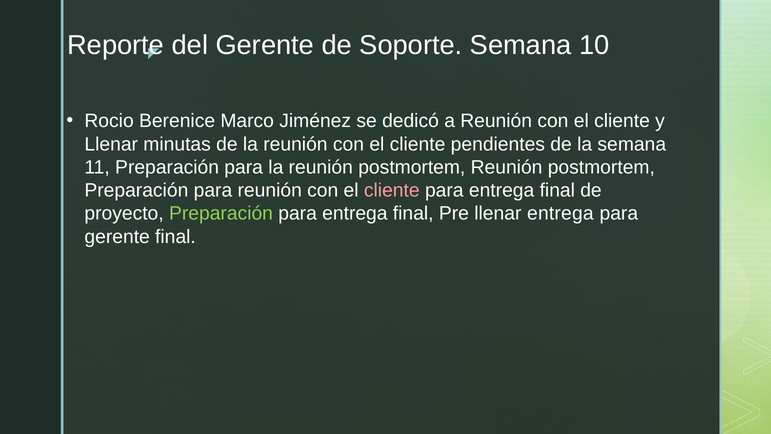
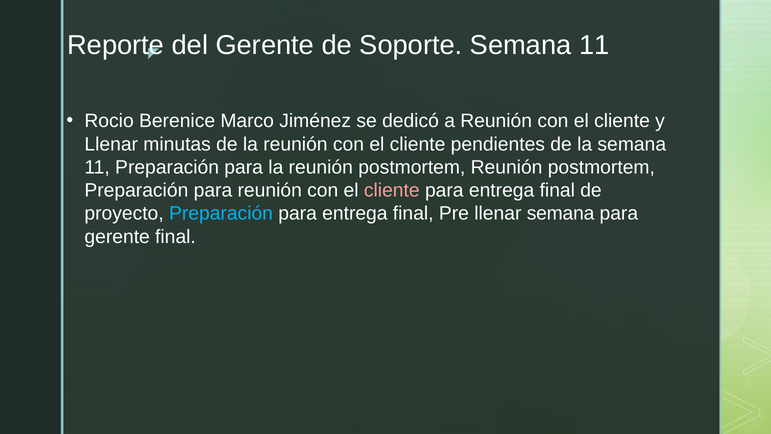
Soporte Semana 10: 10 -> 11
Preparación at (221, 213) colour: light green -> light blue
llenar entrega: entrega -> semana
